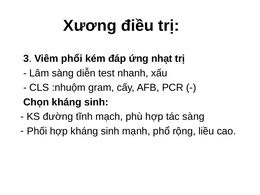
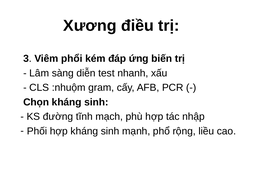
nhạt: nhạt -> biến
tác sàng: sàng -> nhập
